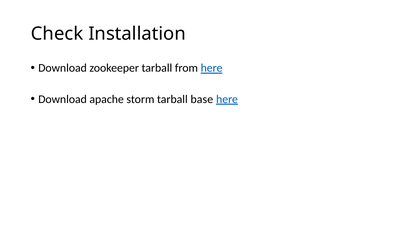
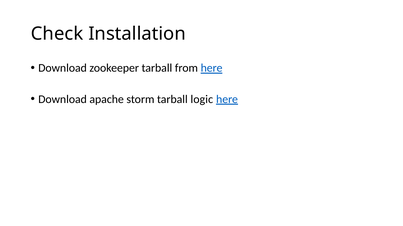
base: base -> logic
